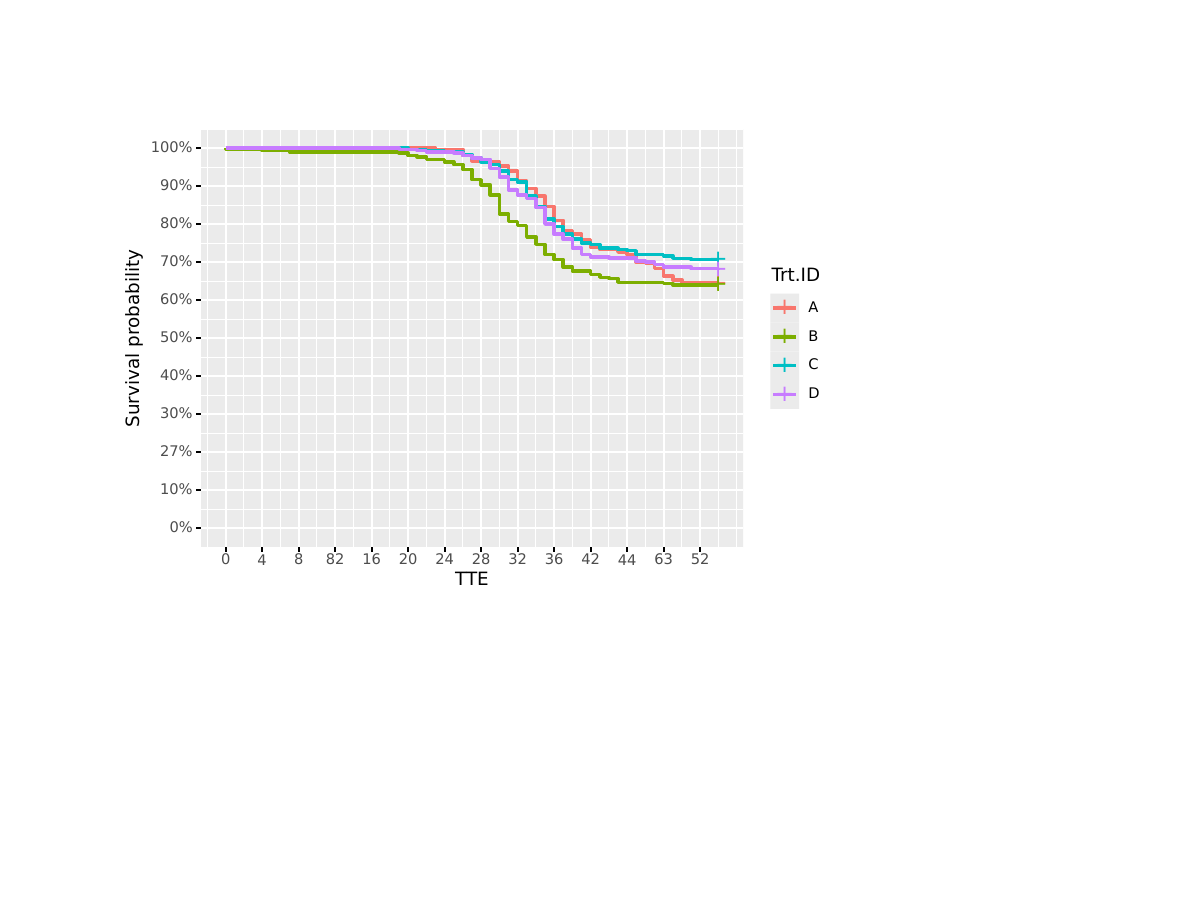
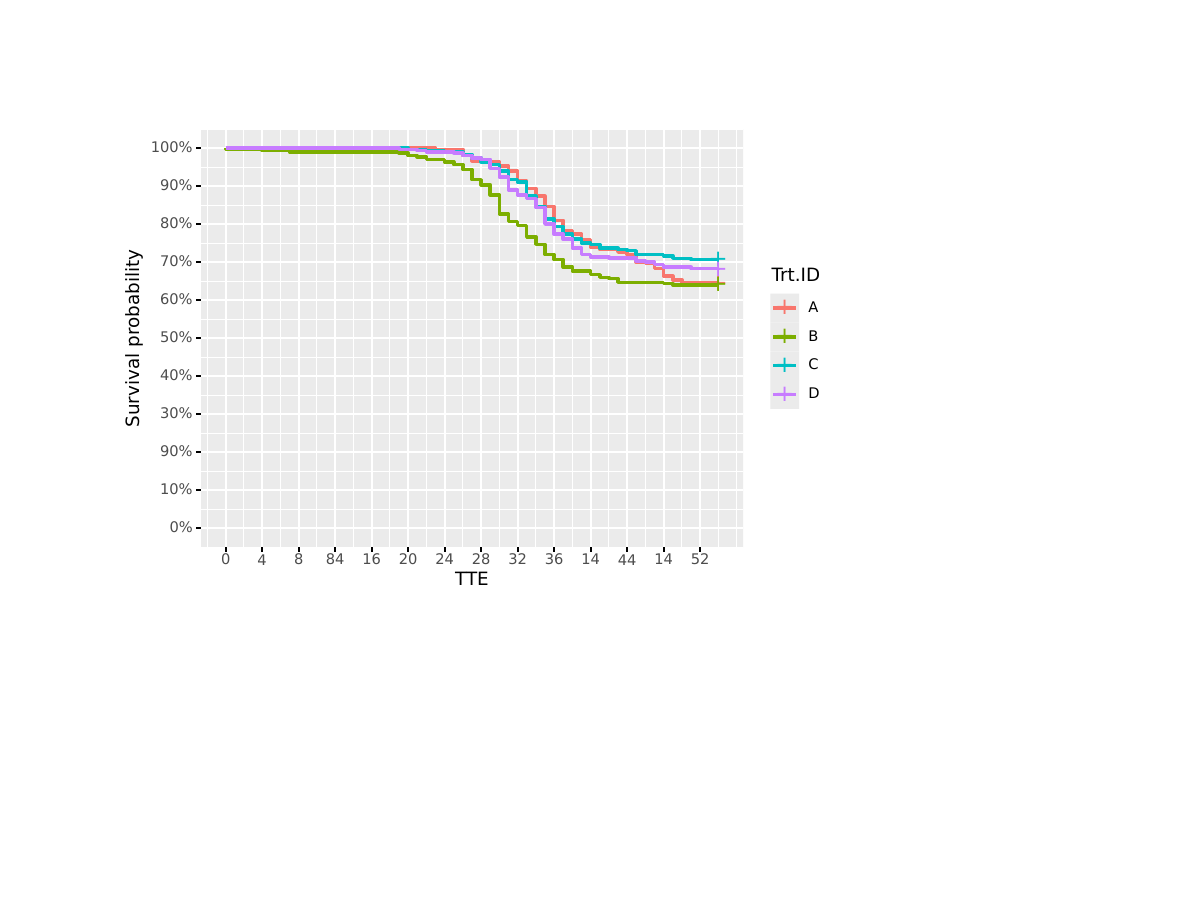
27% at (176, 451): 27% -> 90%
82: 82 -> 84
36 42: 42 -> 14
44 63: 63 -> 14
